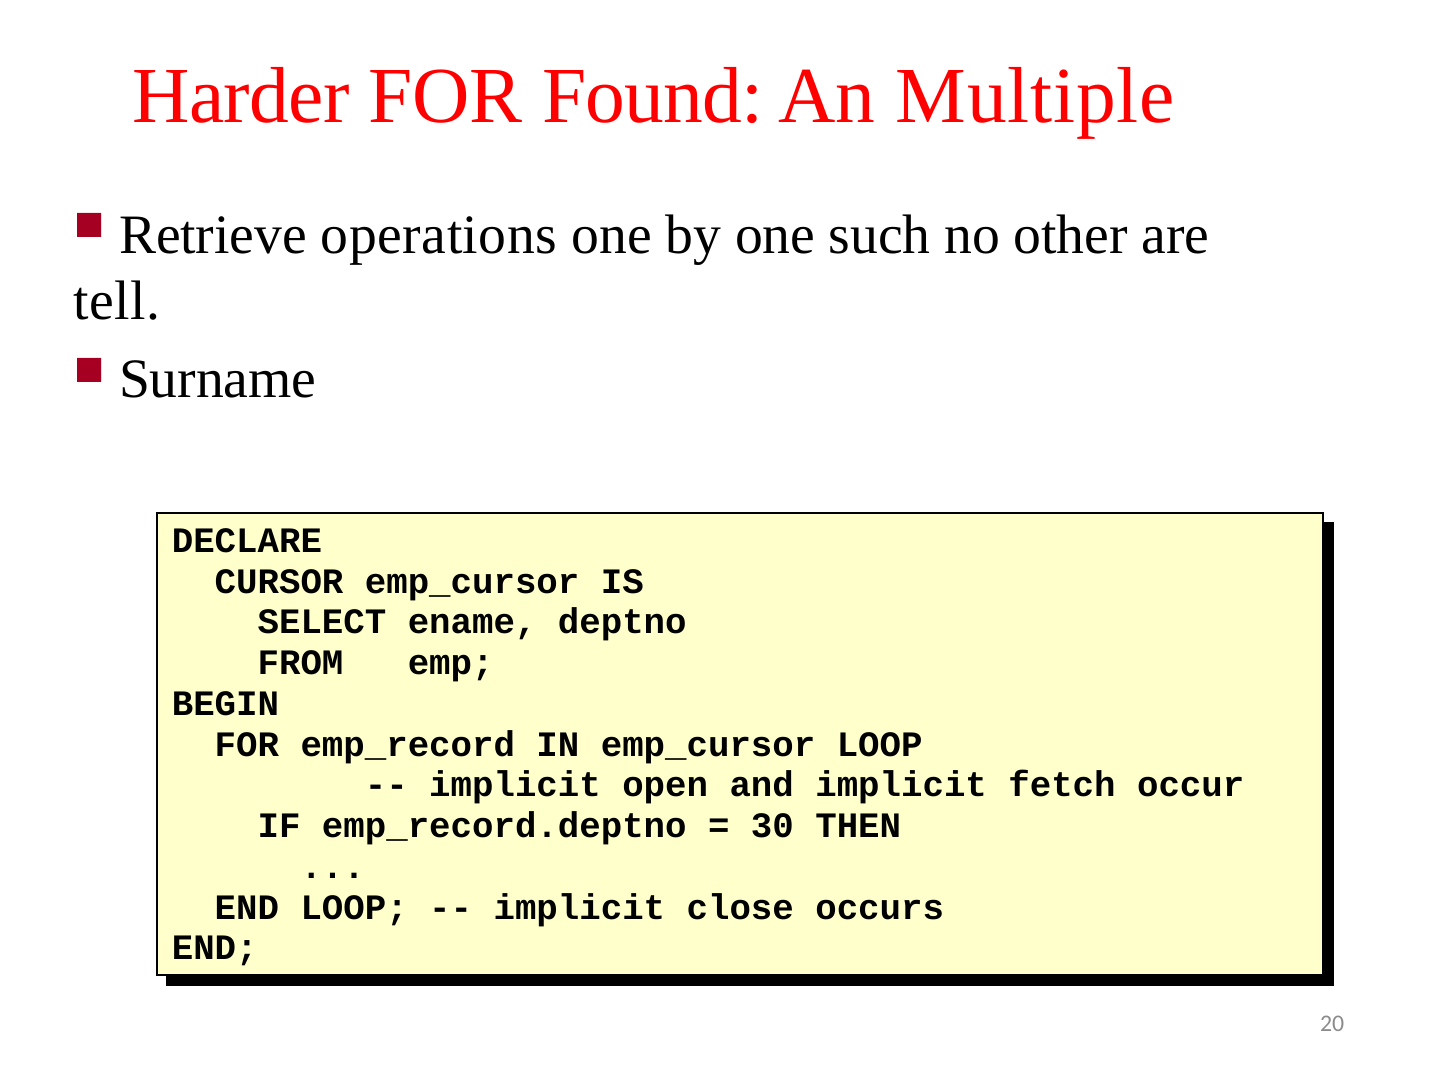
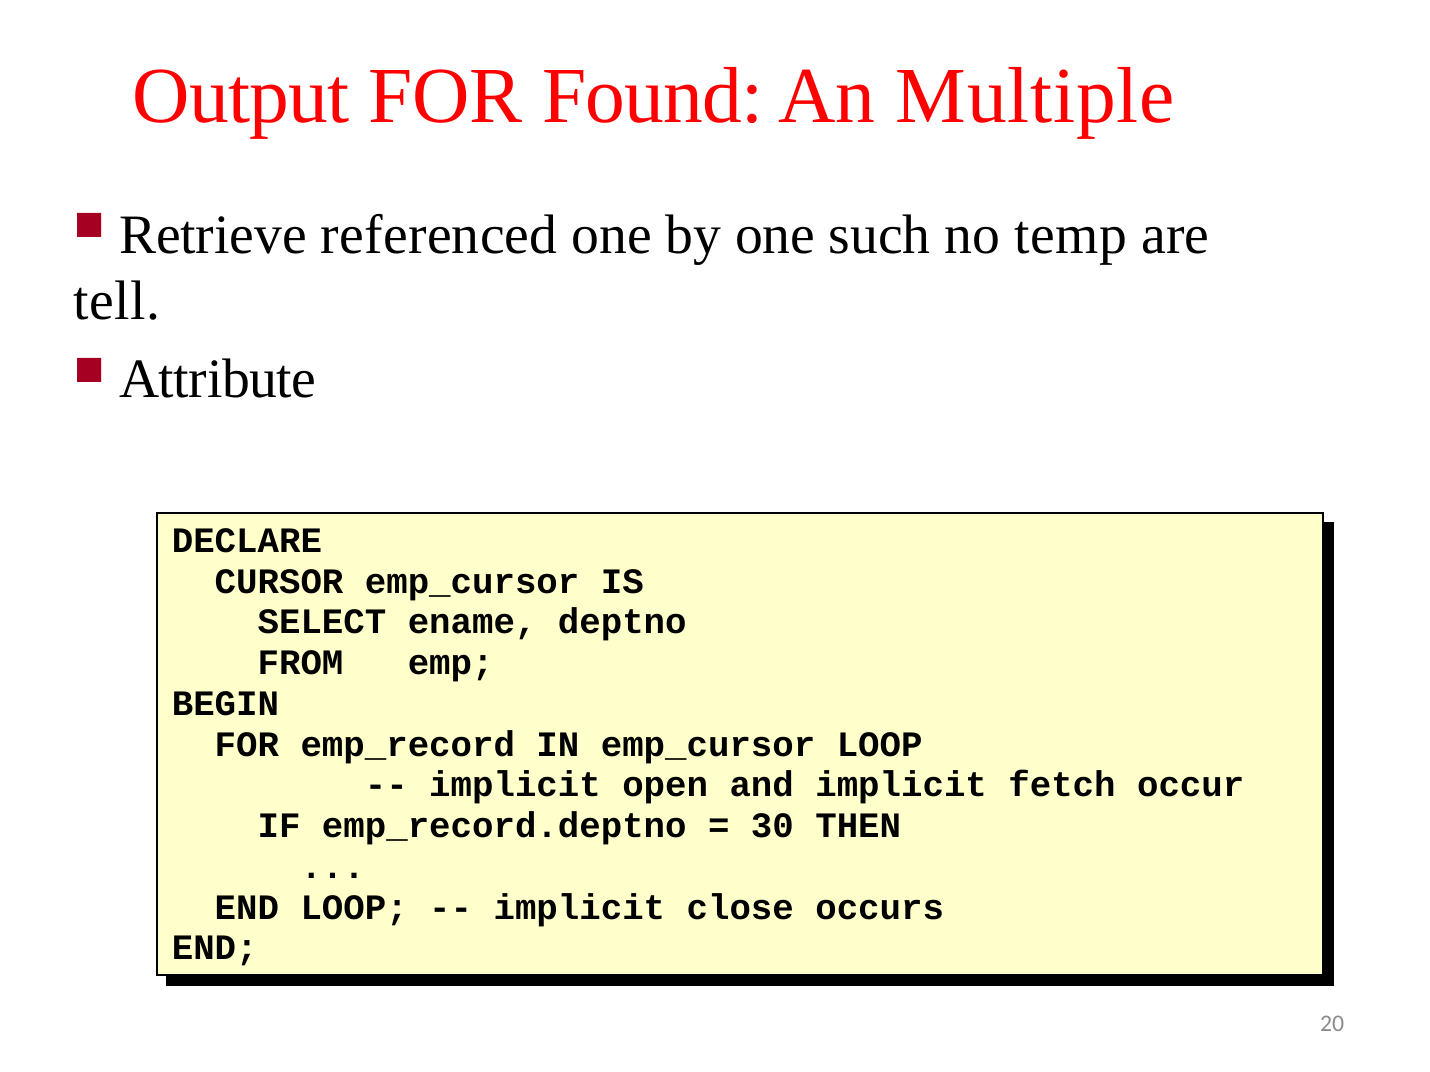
Harder: Harder -> Output
operations: operations -> referenced
other: other -> temp
Surname: Surname -> Attribute
